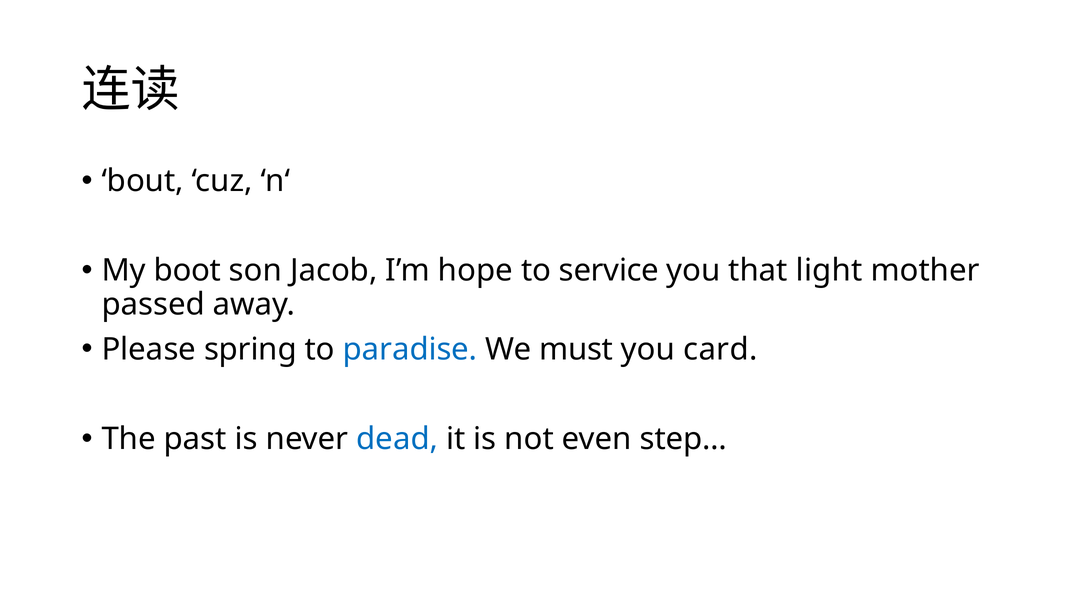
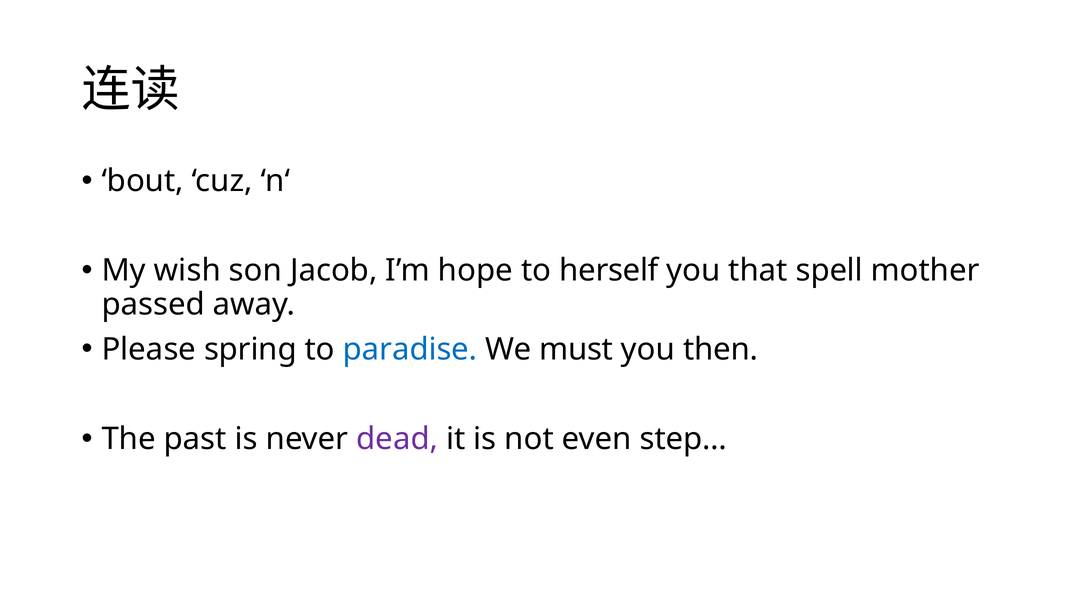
boot: boot -> wish
service: service -> herself
light: light -> spell
card: card -> then
dead colour: blue -> purple
